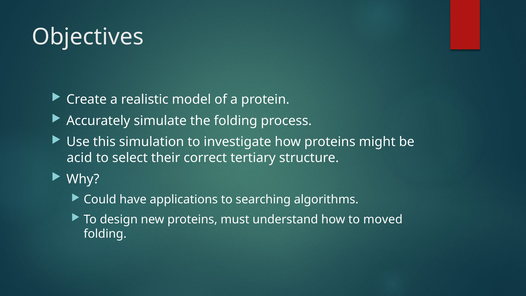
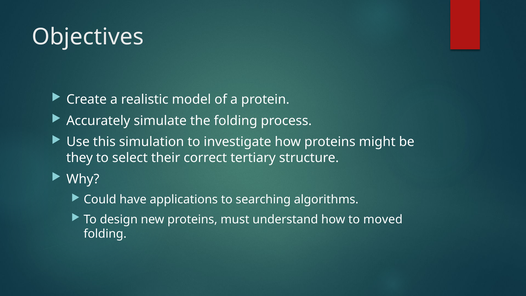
acid: acid -> they
